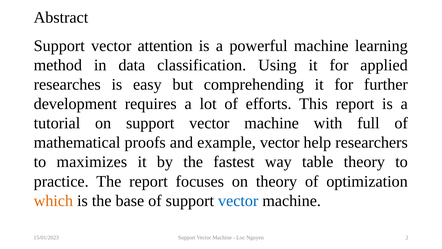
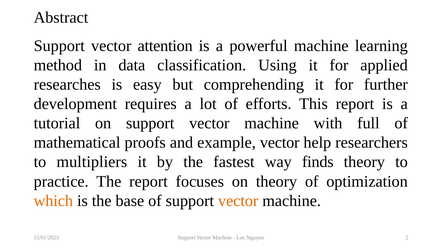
maximizes: maximizes -> multipliers
table: table -> finds
vector at (238, 200) colour: blue -> orange
